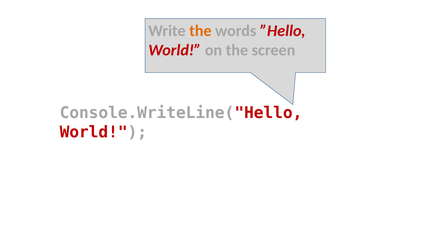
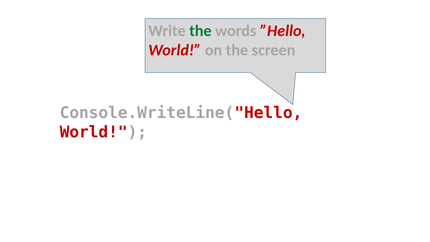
the at (200, 31) colour: orange -> green
